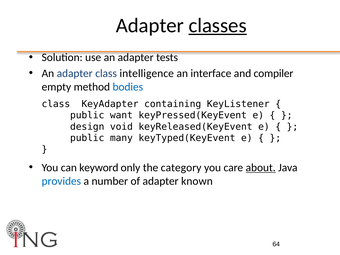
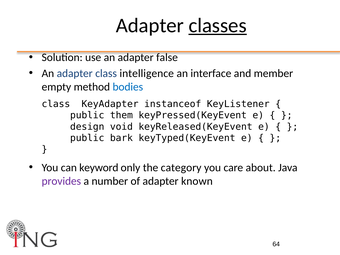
tests: tests -> false
compiler: compiler -> member
containing: containing -> instanceof
want: want -> them
many: many -> bark
about underline: present -> none
provides colour: blue -> purple
